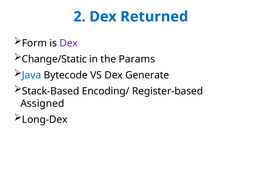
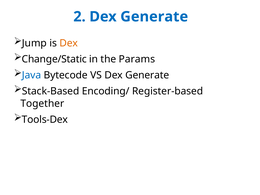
2 Dex Returned: Returned -> Generate
Form: Form -> Jump
Dex at (69, 43) colour: purple -> orange
Assigned: Assigned -> Together
Long-Dex: Long-Dex -> Tools-Dex
